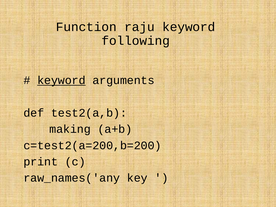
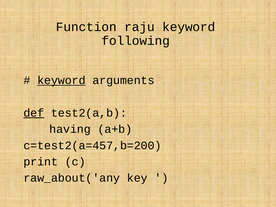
def underline: none -> present
making: making -> having
c=test2(a=200,b=200: c=test2(a=200,b=200 -> c=test2(a=457,b=200
raw_names('any: raw_names('any -> raw_about('any
